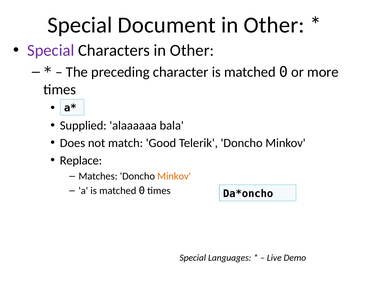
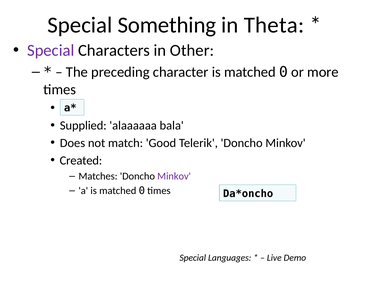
Document: Document -> Something
Other at (274, 25): Other -> Theta
Replace: Replace -> Created
Minkov at (174, 176) colour: orange -> purple
